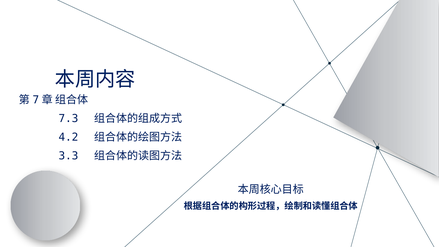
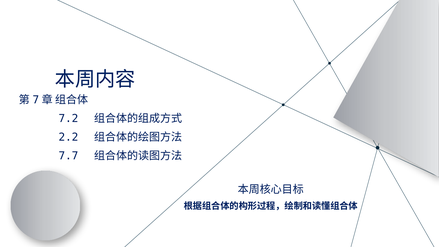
7.3: 7.3 -> 7.2
4.2: 4.2 -> 2.2
3.3: 3.3 -> 7.7
